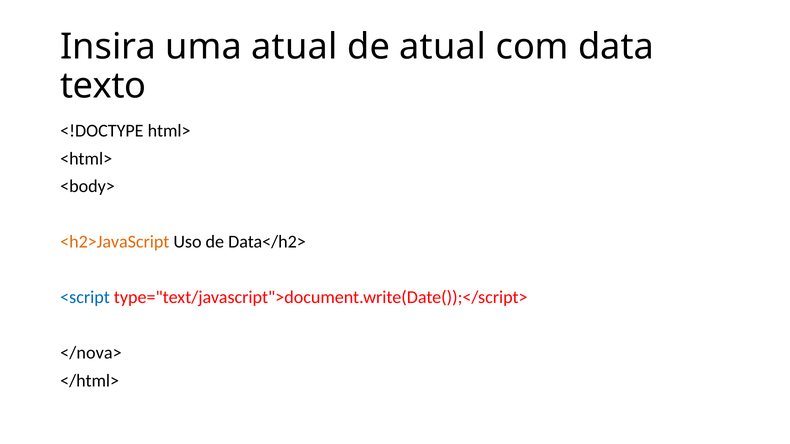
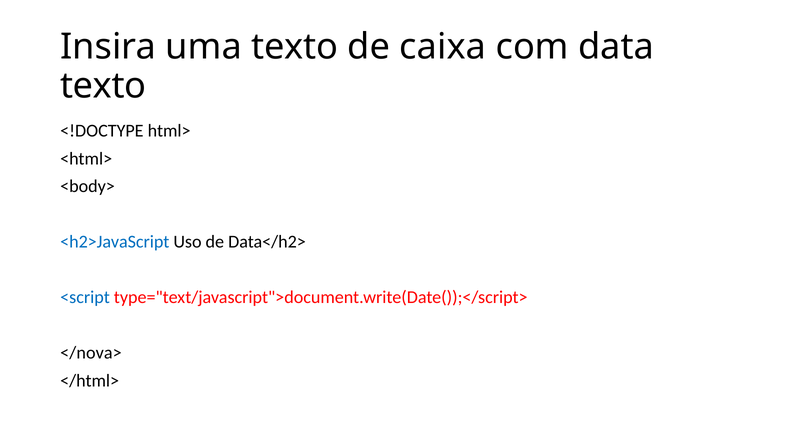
uma atual: atual -> texto
de atual: atual -> caixa
<h2>JavaScript colour: orange -> blue
